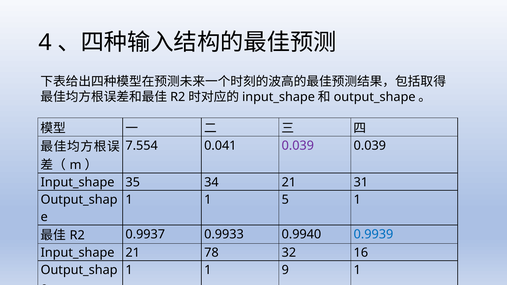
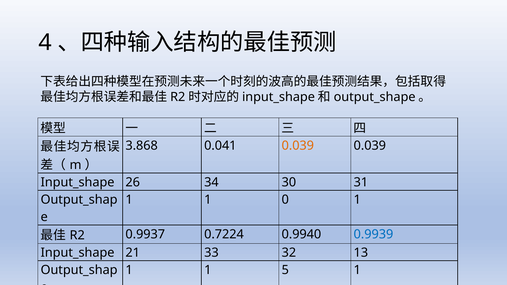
7.554: 7.554 -> 3.868
0.039 at (298, 146) colour: purple -> orange
35: 35 -> 26
34 21: 21 -> 30
5: 5 -> 0
0.9933: 0.9933 -> 0.7224
78: 78 -> 33
16: 16 -> 13
9: 9 -> 5
